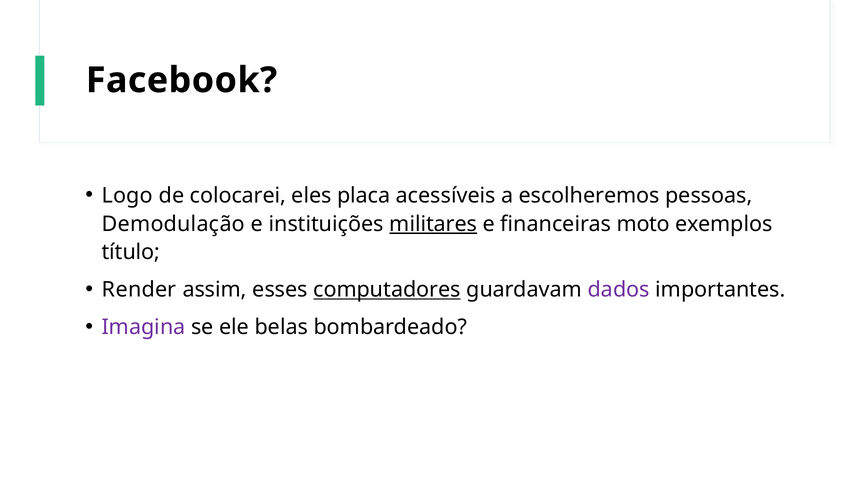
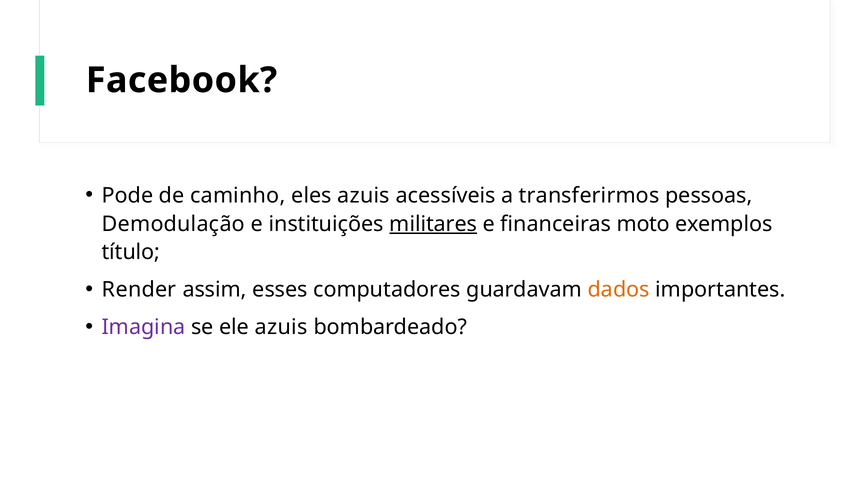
Logo: Logo -> Pode
colocarei: colocarei -> caminho
eles placa: placa -> azuis
escolheremos: escolheremos -> transferirmos
computadores underline: present -> none
dados colour: purple -> orange
ele belas: belas -> azuis
